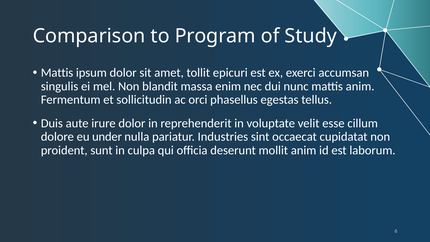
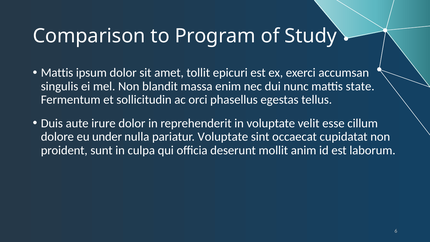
mattis anim: anim -> state
pariatur Industries: Industries -> Voluptate
